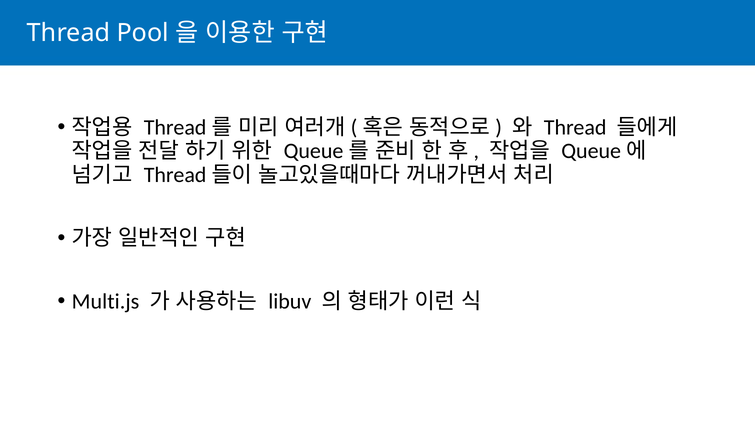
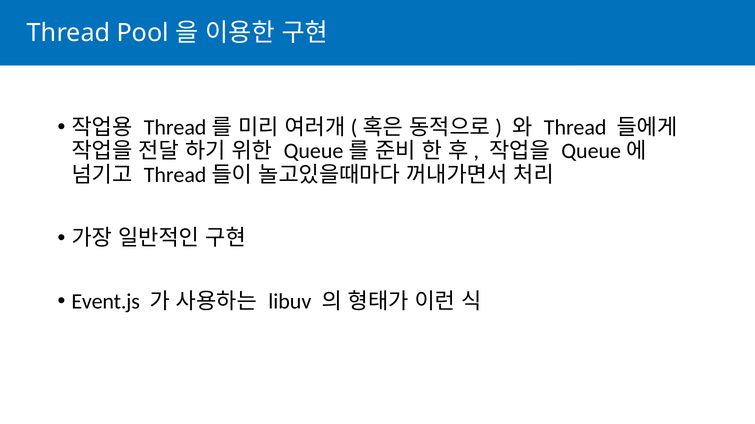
Multi.js: Multi.js -> Event.js
